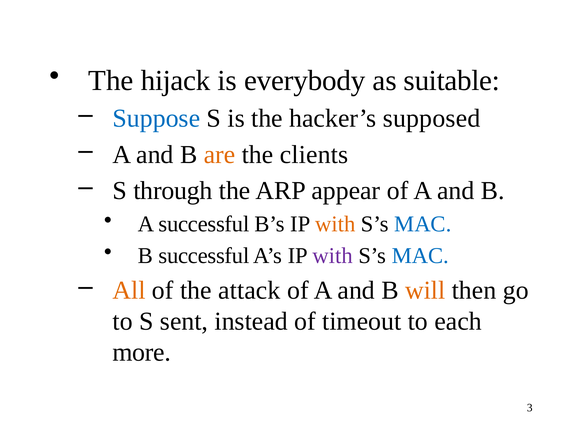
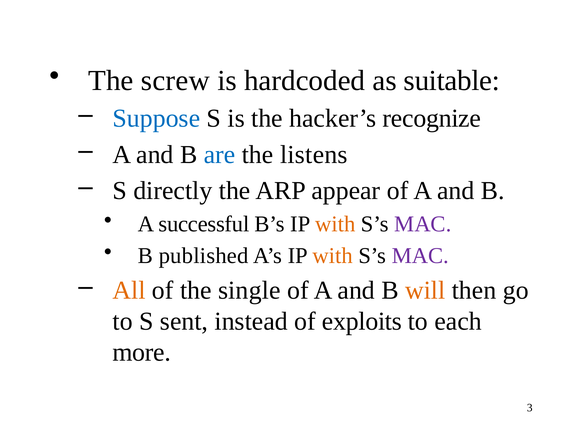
hijack: hijack -> screw
everybody: everybody -> hardcoded
supposed: supposed -> recognize
are colour: orange -> blue
clients: clients -> listens
through: through -> directly
MAC at (423, 224) colour: blue -> purple
B successful: successful -> published
with at (333, 256) colour: purple -> orange
MAC at (420, 256) colour: blue -> purple
attack: attack -> single
timeout: timeout -> exploits
